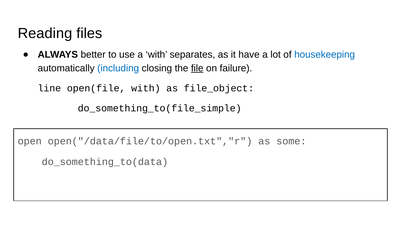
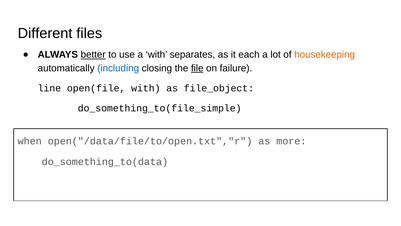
Reading: Reading -> Different
better underline: none -> present
have: have -> each
housekeeping colour: blue -> orange
open: open -> when
some: some -> more
